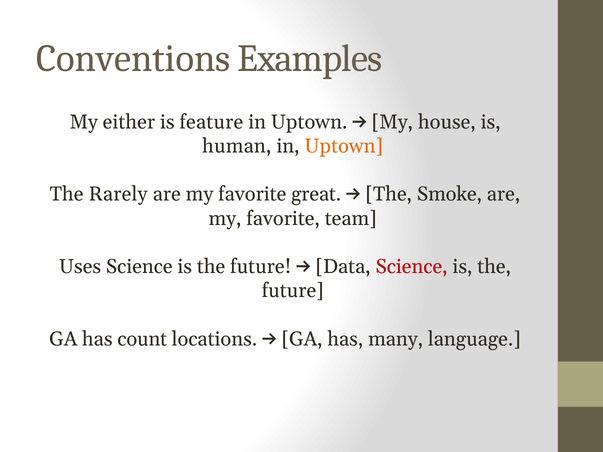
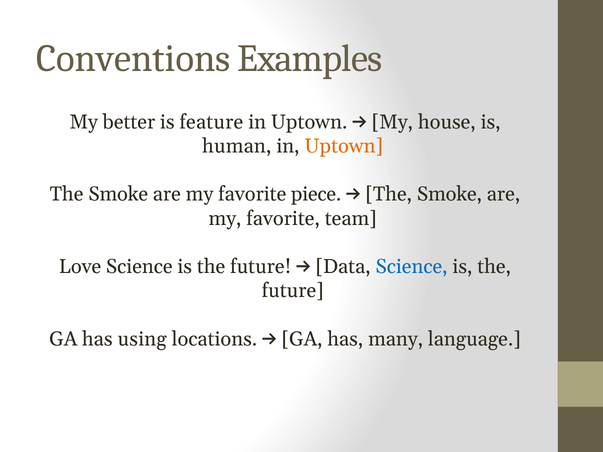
either: either -> better
Rarely at (118, 194): Rarely -> Smoke
great: great -> piece
Uses: Uses -> Love
Science at (412, 267) colour: red -> blue
count: count -> using
